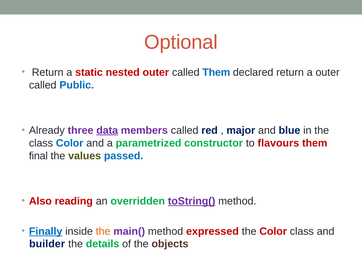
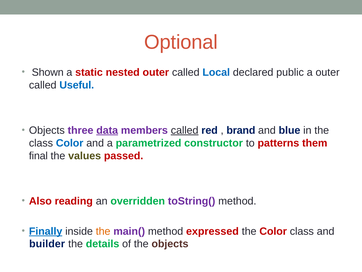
Return at (48, 72): Return -> Shown
called Them: Them -> Local
declared return: return -> public
Public: Public -> Useful
Already at (47, 130): Already -> Objects
called at (185, 130) underline: none -> present
major: major -> brand
flavours: flavours -> patterns
passed colour: blue -> red
toString( underline: present -> none
